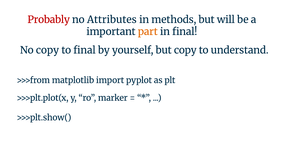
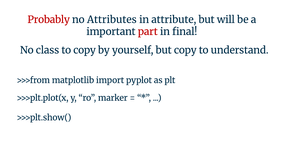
methods: methods -> attribute
part colour: orange -> red
No copy: copy -> class
to final: final -> copy
